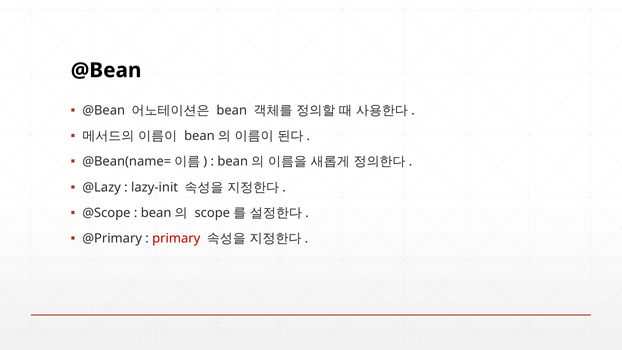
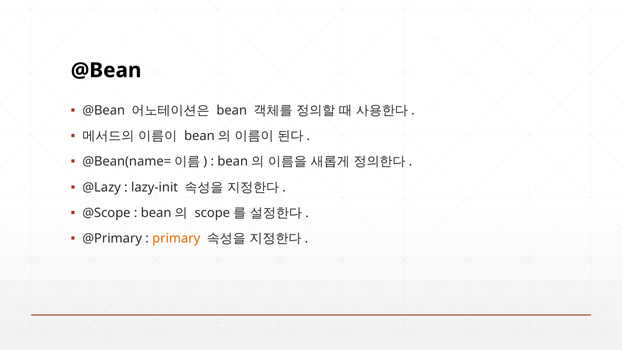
primary colour: red -> orange
